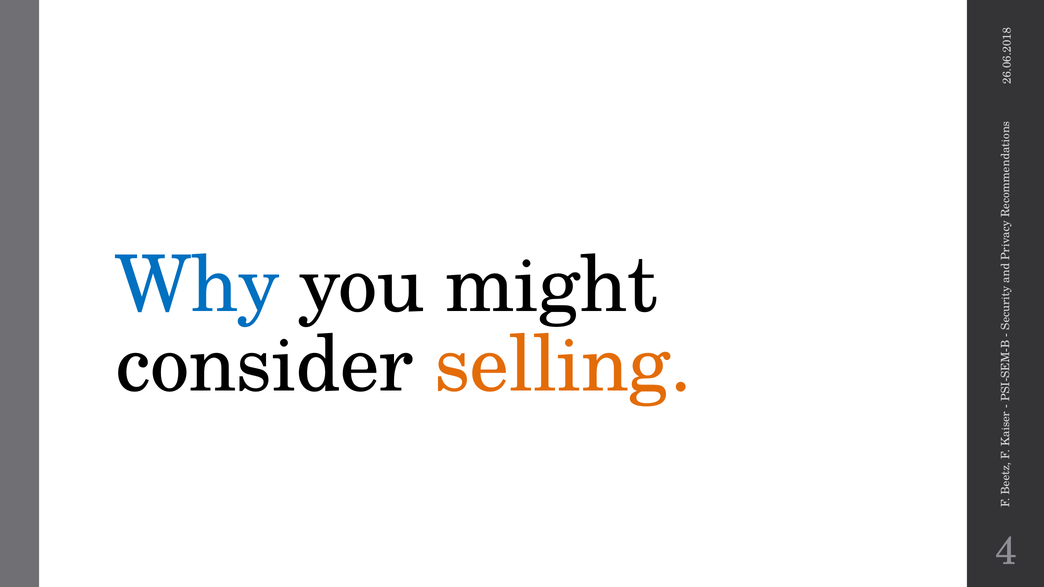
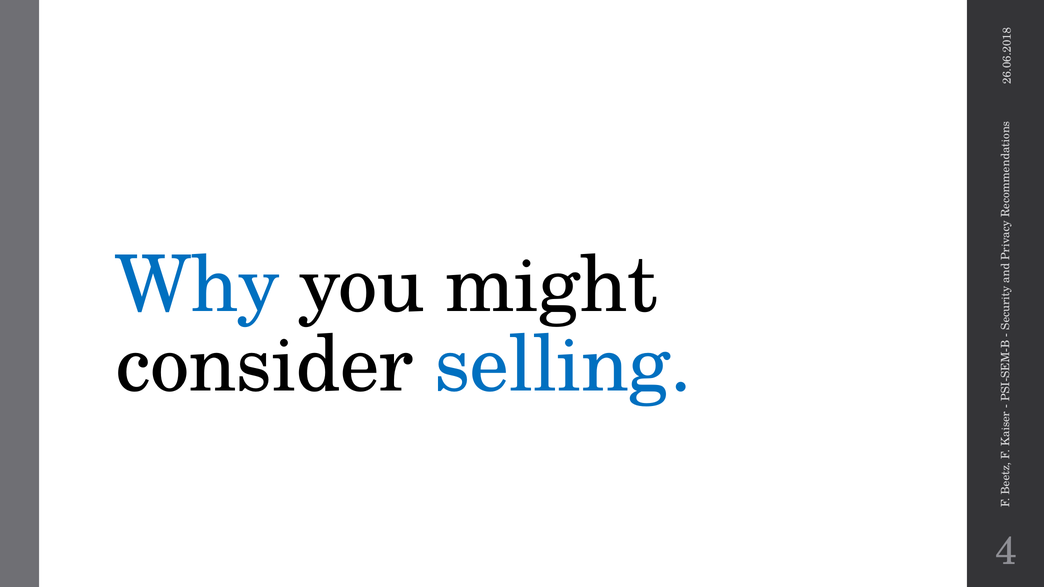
selling colour: orange -> blue
